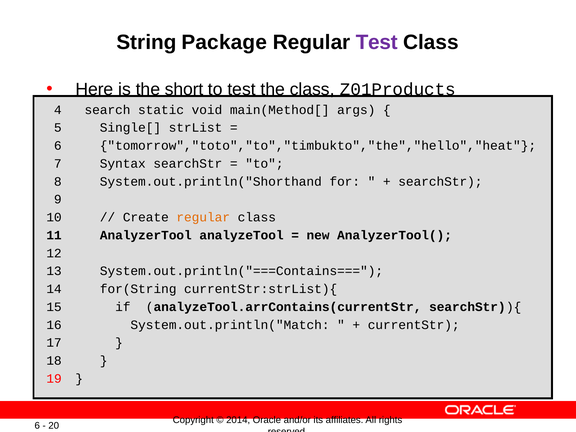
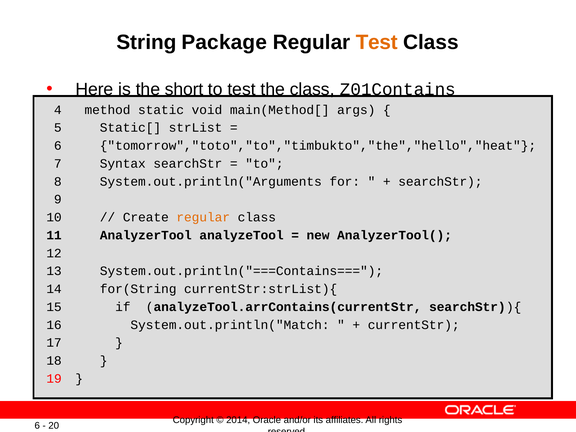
Test at (377, 42) colour: purple -> orange
Z01Products: Z01Products -> Z01Contains
search: search -> method
Single[: Single[ -> Static[
System.out.println("Shorthand: System.out.println("Shorthand -> System.out.println("Arguments
